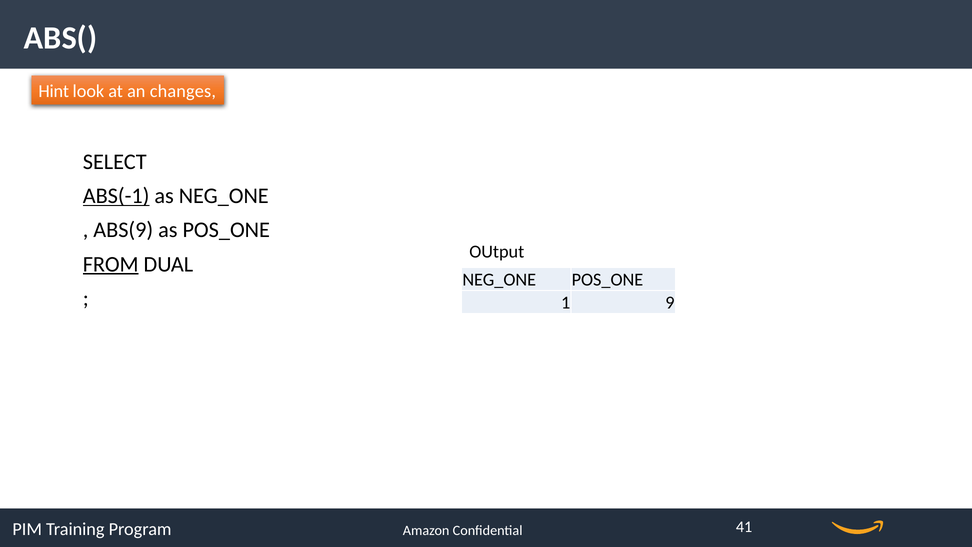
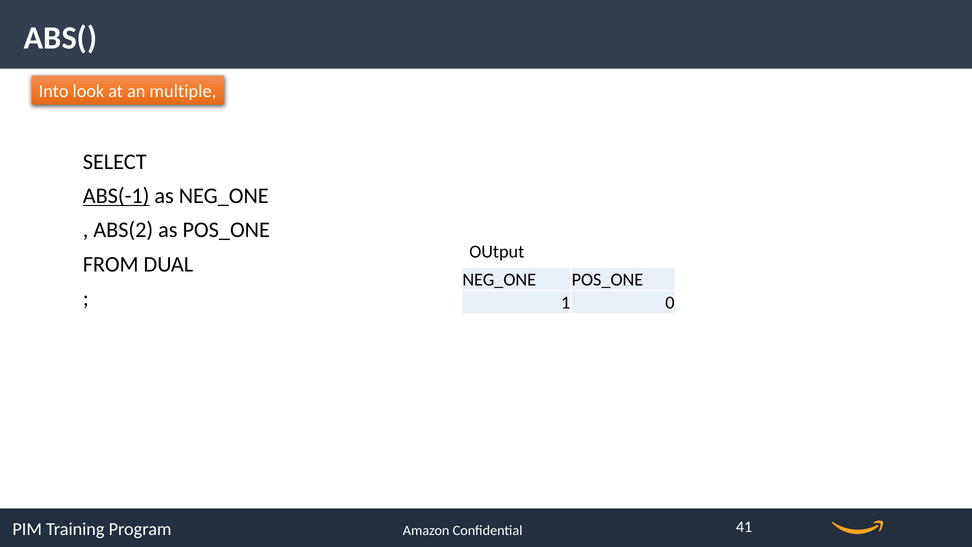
Hint: Hint -> Into
changes: changes -> multiple
ABS(9: ABS(9 -> ABS(2
FROM underline: present -> none
9: 9 -> 0
